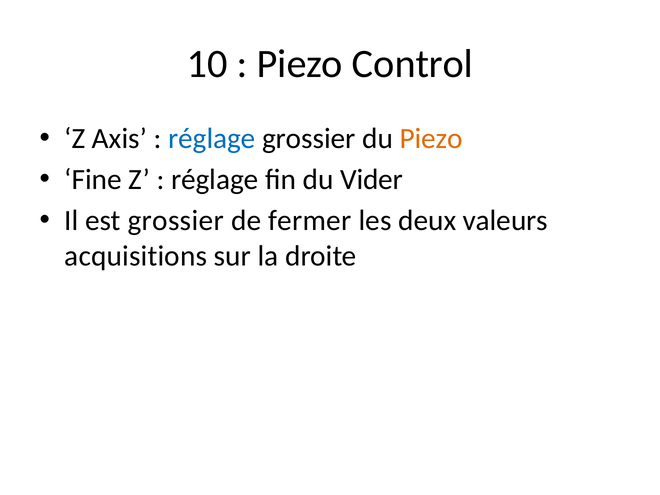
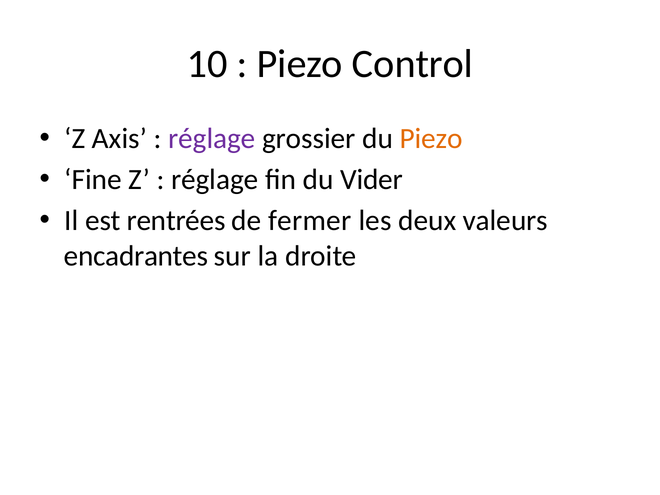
réglage at (212, 138) colour: blue -> purple
est grossier: grossier -> rentrées
acquisitions: acquisitions -> encadrantes
